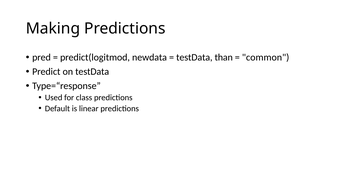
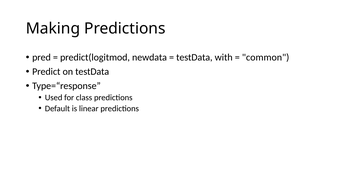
than: than -> with
